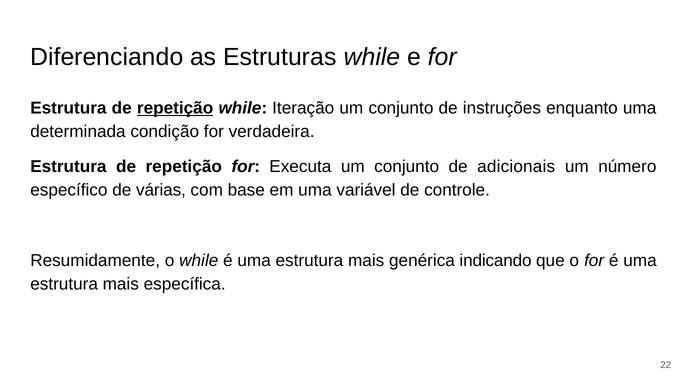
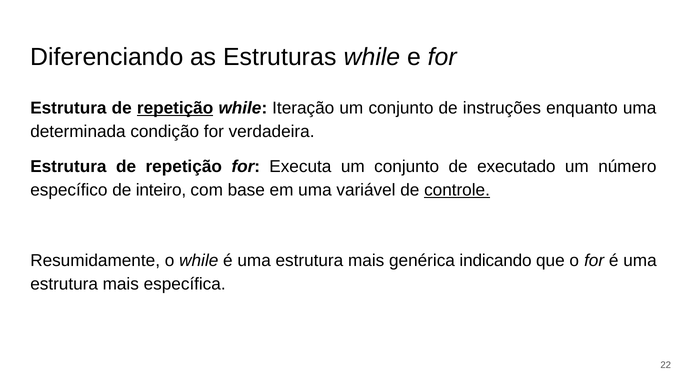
adicionais: adicionais -> executado
várias: várias -> inteiro
controle underline: none -> present
